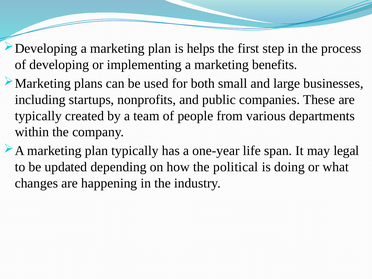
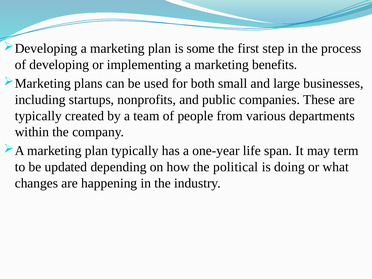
helps: helps -> some
legal: legal -> term
